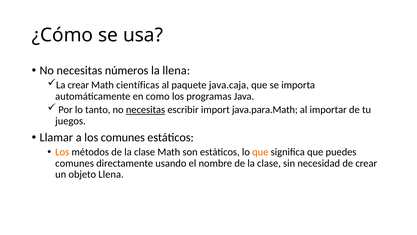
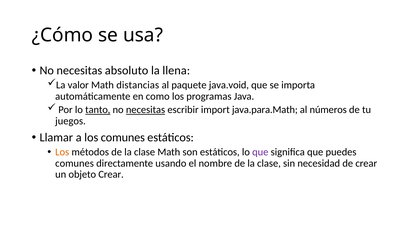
números: números -> absoluto
La crear: crear -> valor
científicas: científicas -> distancias
java.caja: java.caja -> java.void
tanto underline: none -> present
importar: importar -> números
que at (260, 152) colour: orange -> purple
objeto Llena: Llena -> Crear
